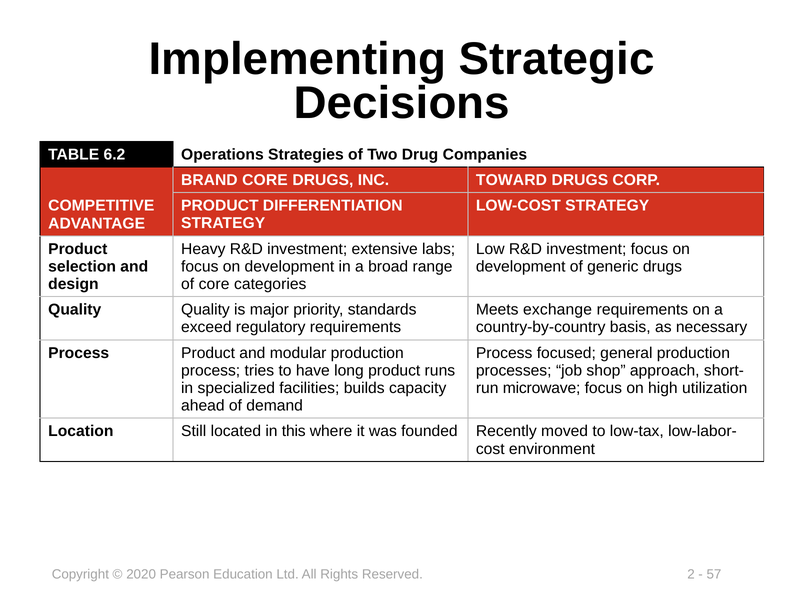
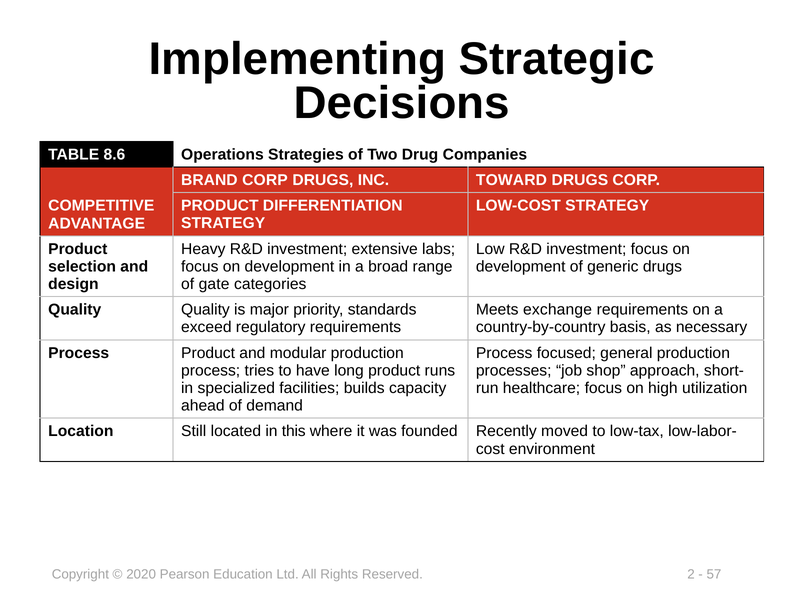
6.2: 6.2 -> 8.6
BRAND CORE: CORE -> CORP
of core: core -> gate
microwave: microwave -> healthcare
